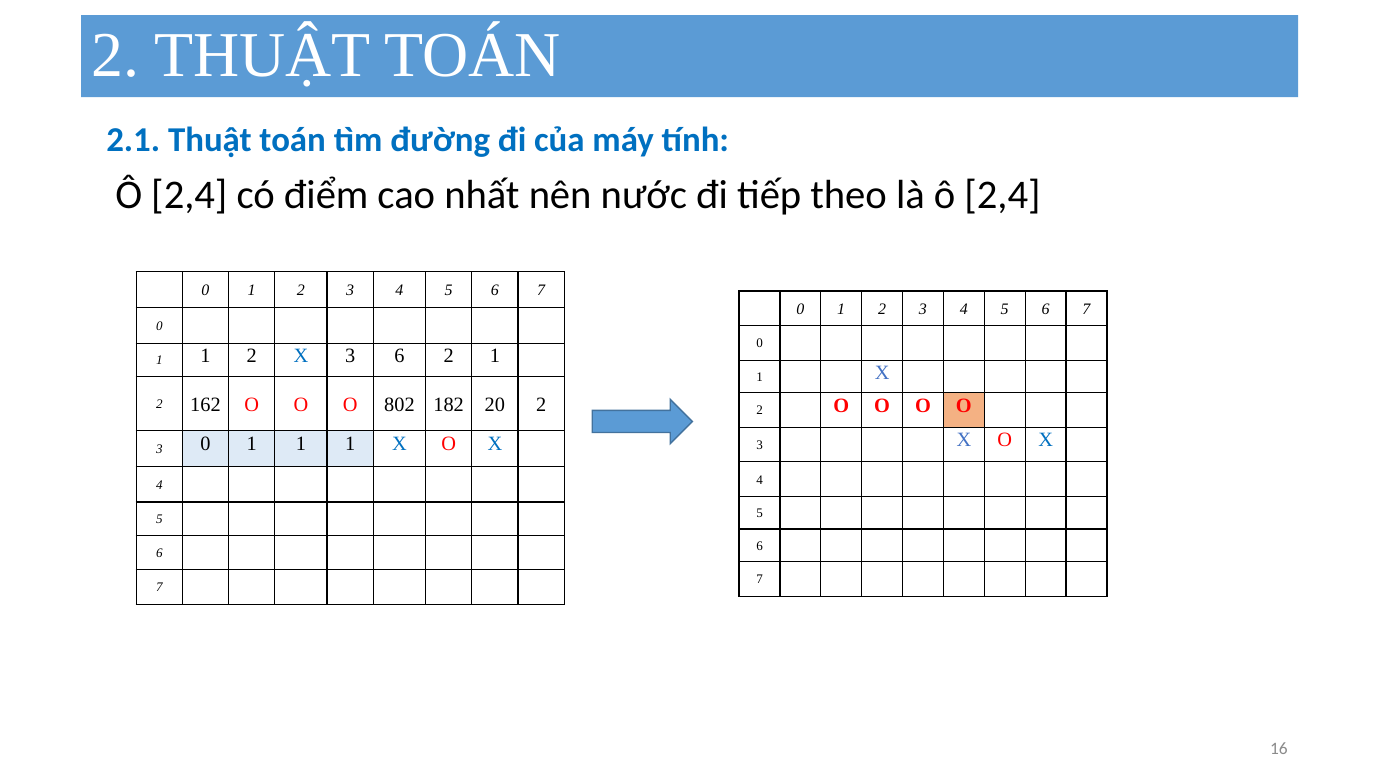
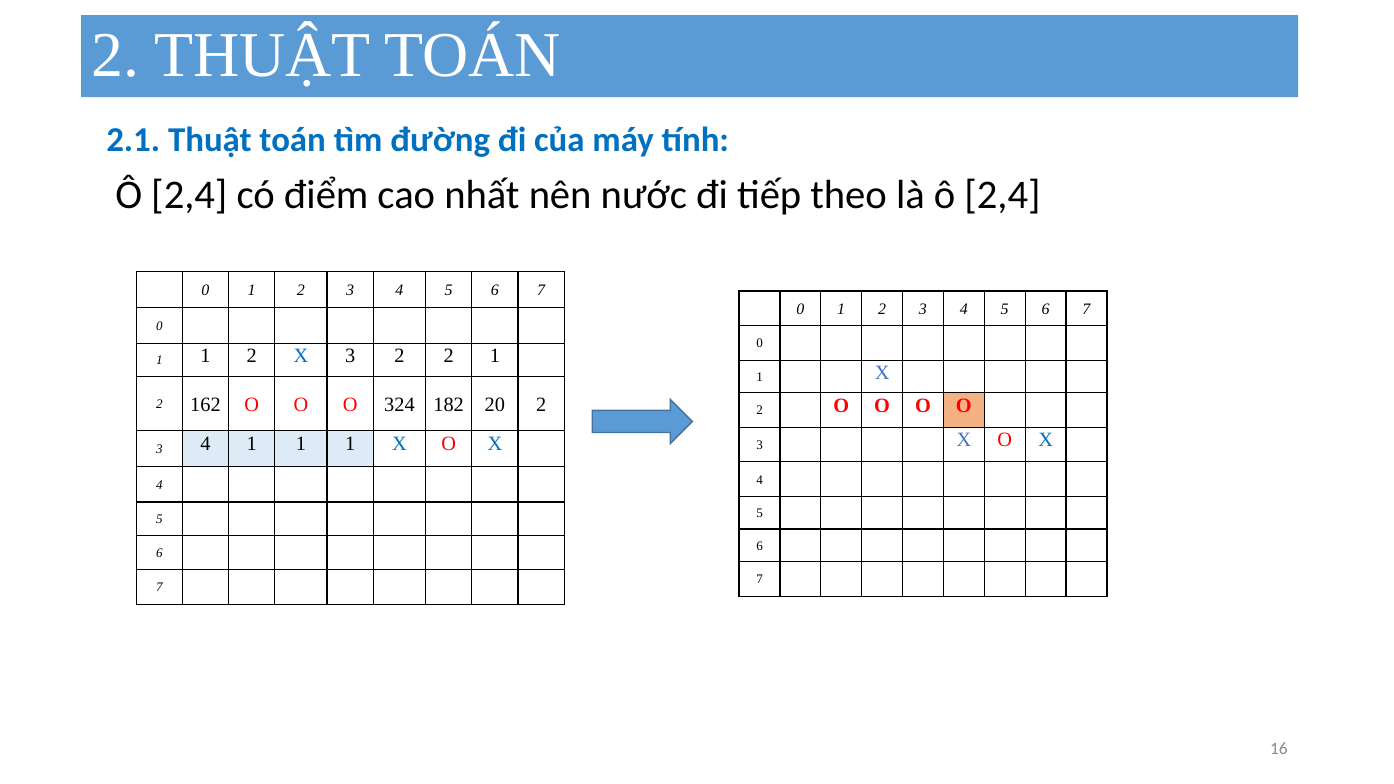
3 6: 6 -> 2
802: 802 -> 324
0 at (206, 444): 0 -> 4
